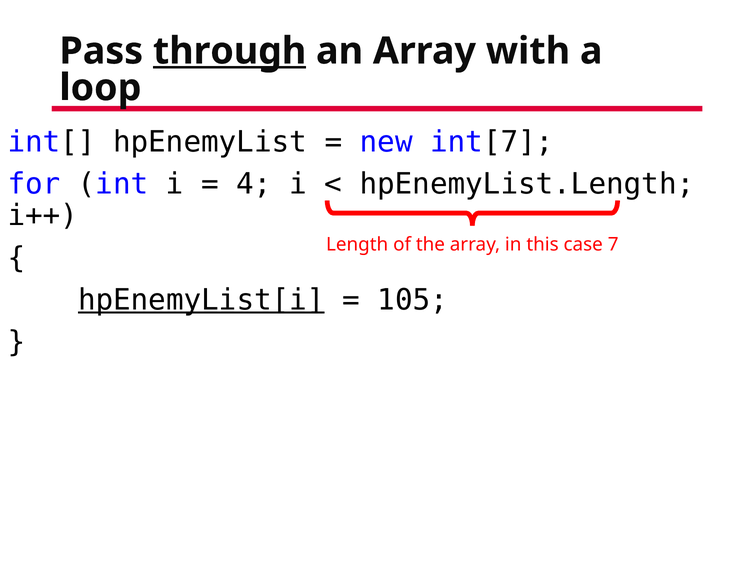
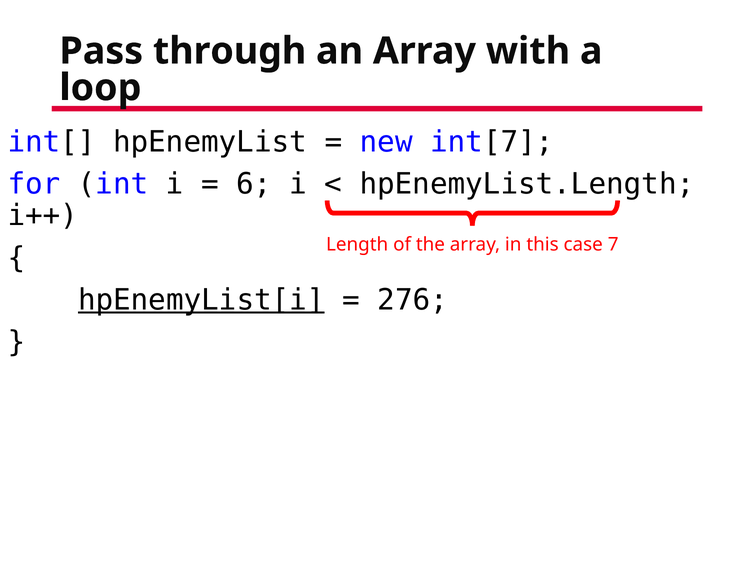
through underline: present -> none
4: 4 -> 6
105: 105 -> 276
